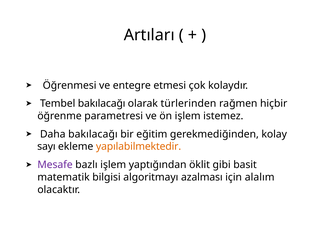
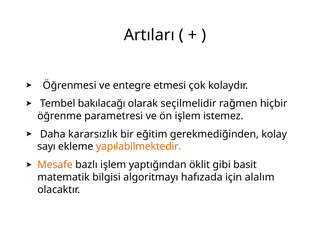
türlerinden: türlerinden -> seçilmelidir
Daha bakılacağı: bakılacağı -> kararsızlık
Mesafe colour: purple -> orange
azalması: azalması -> hafızada
